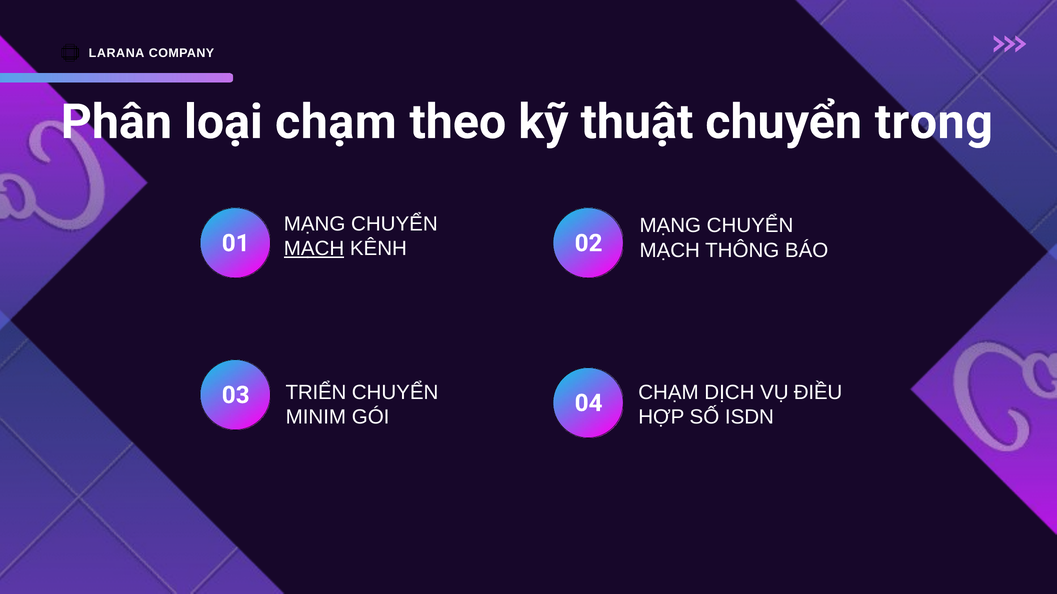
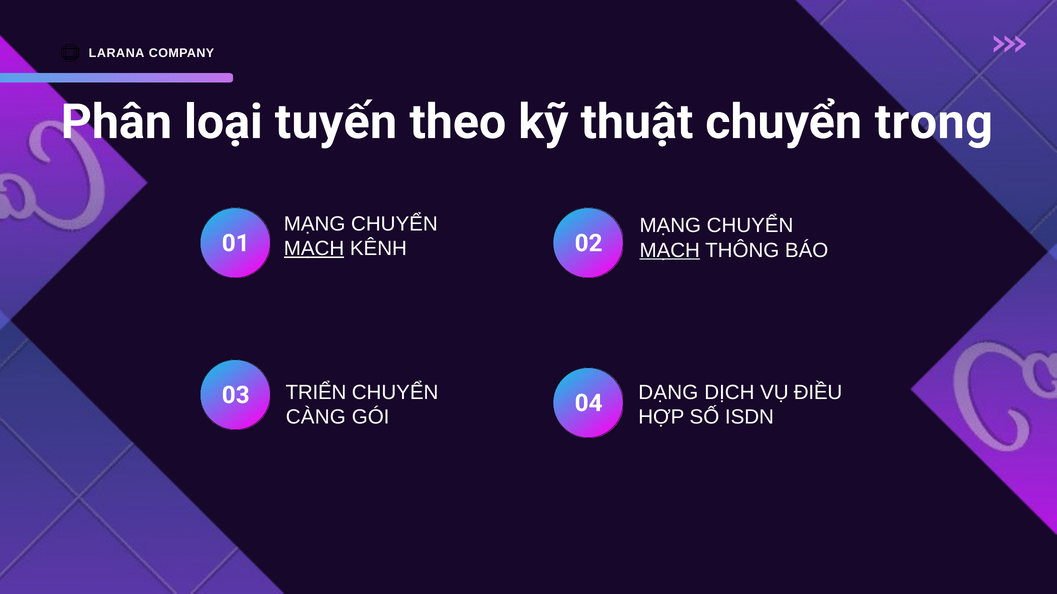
loại chạm: chạm -> tuyến
MẠCH at (670, 250) underline: none -> present
CHẠM at (668, 393): CHẠM -> DẠNG
MINIM: MINIM -> CÀNG
